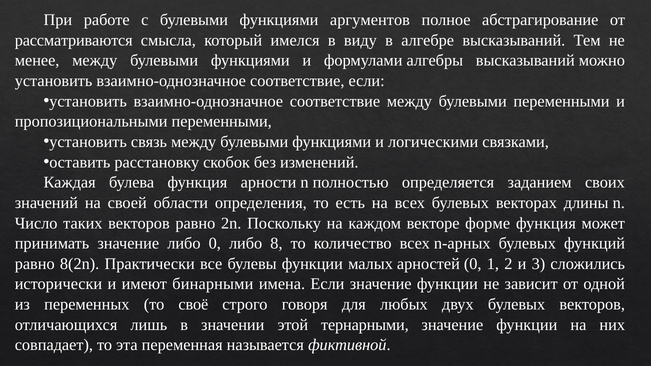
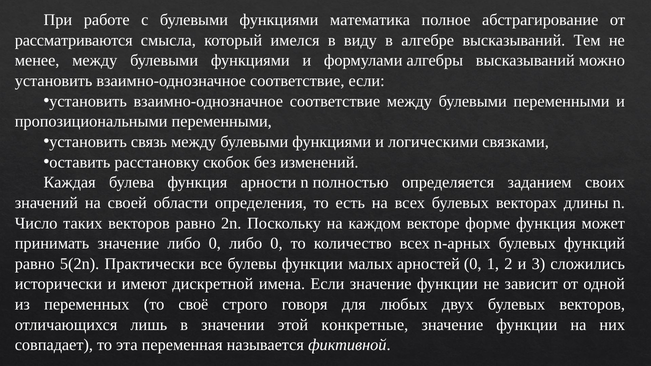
аргументов: аргументов -> математика
0 либо 8: 8 -> 0
8(2n: 8(2n -> 5(2n
бинарными: бинарными -> дискретной
тернарными: тернарными -> конкретные
